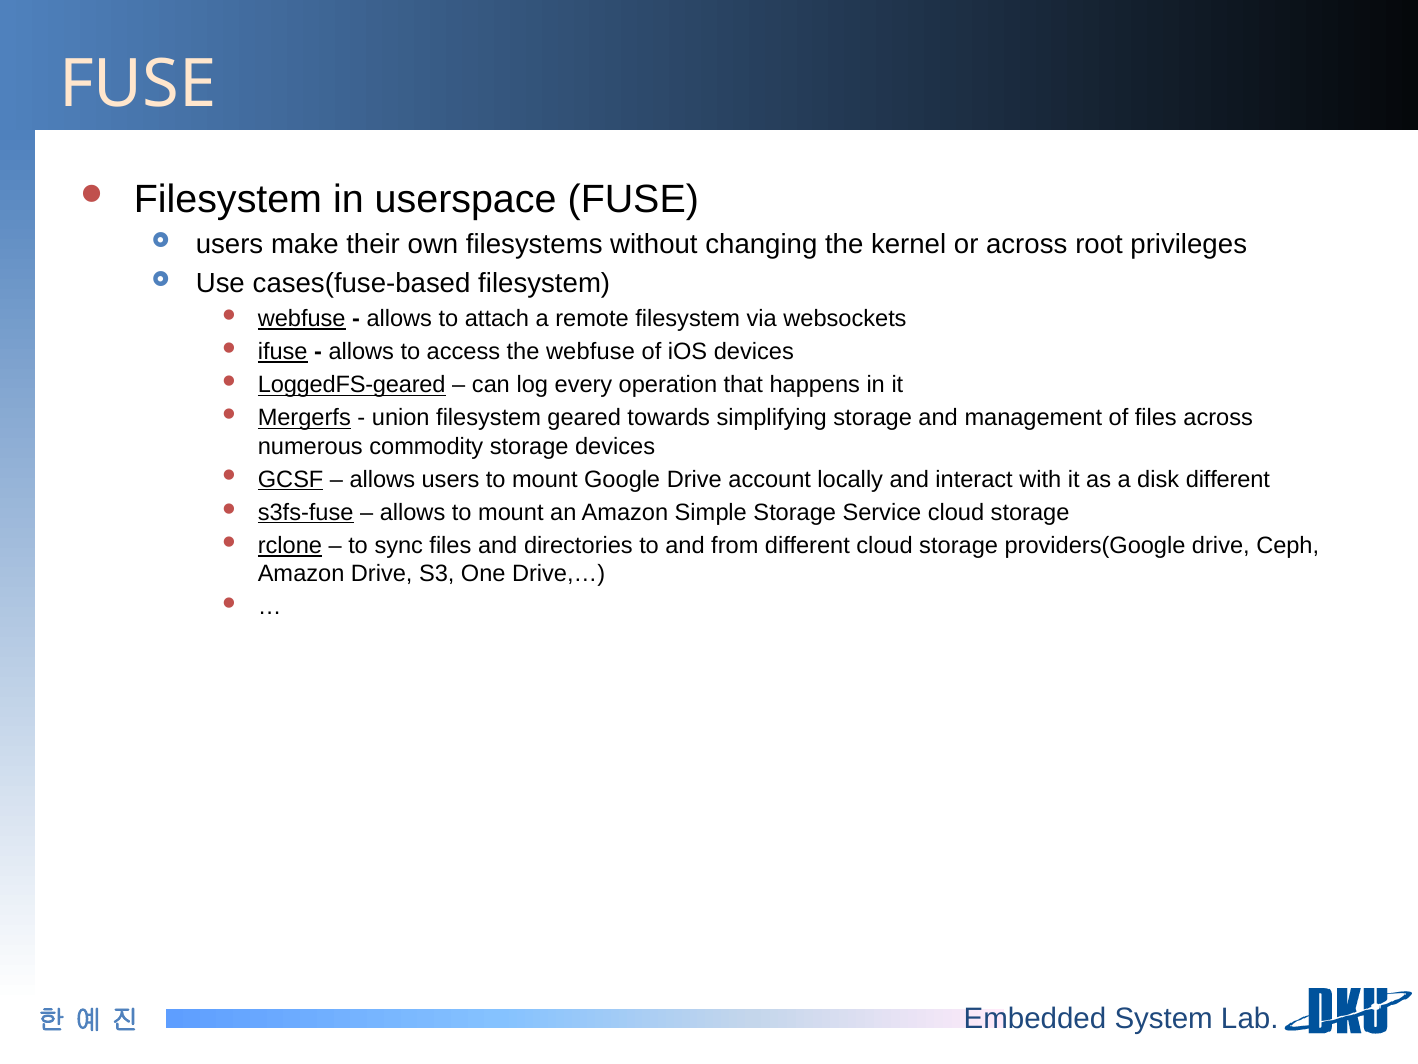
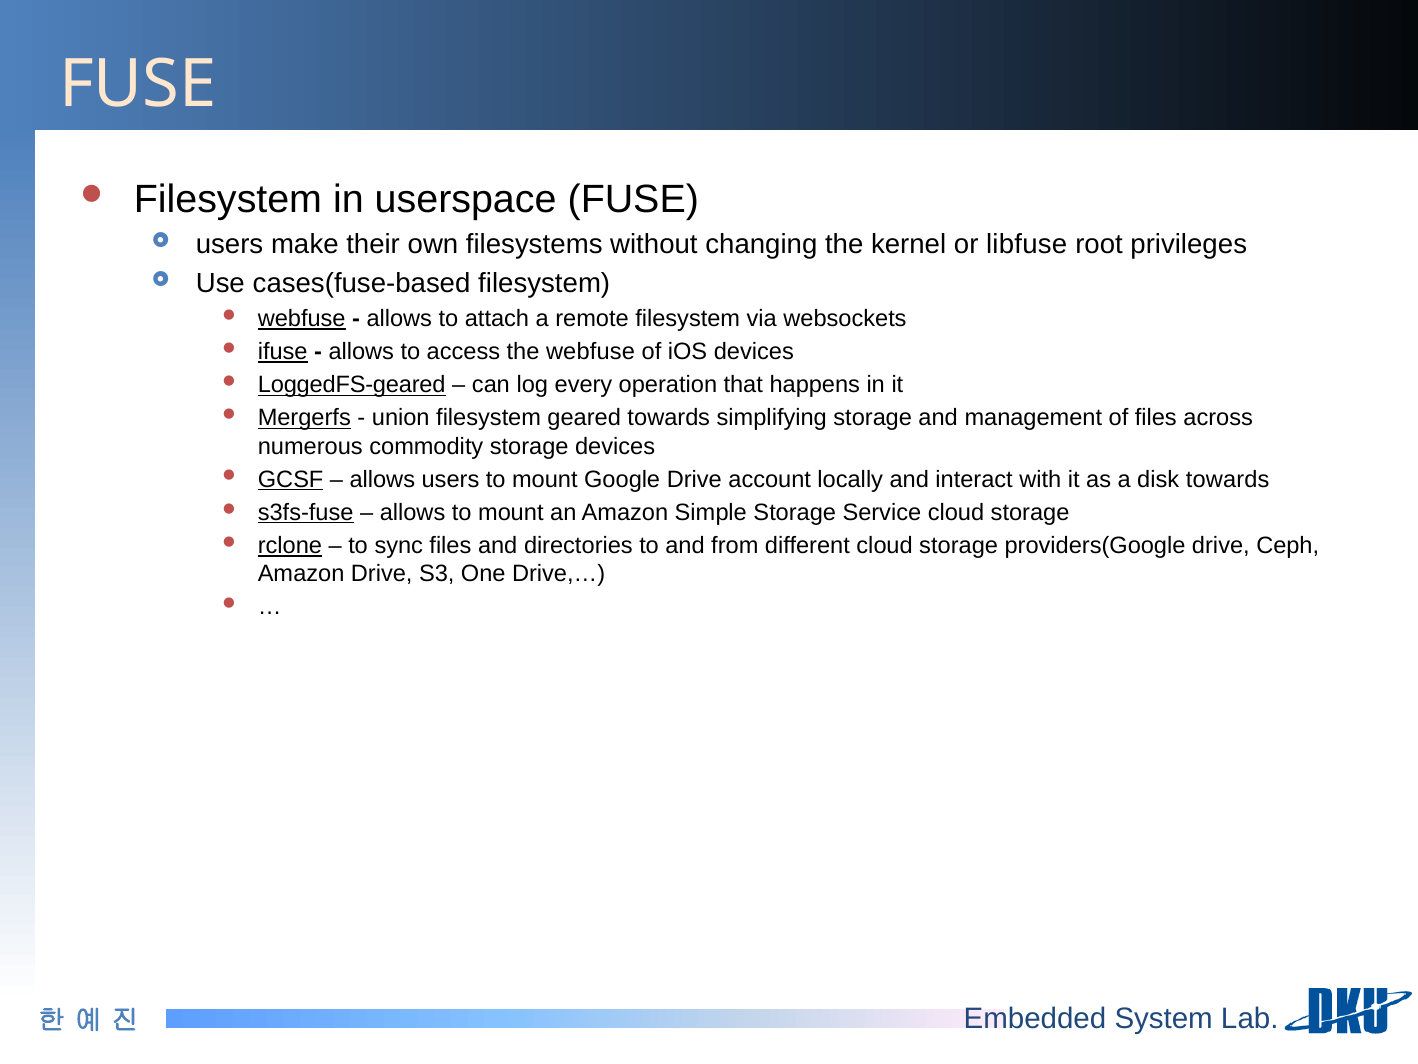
or across: across -> libfuse
disk different: different -> towards
